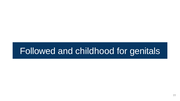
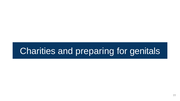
Followed: Followed -> Charities
childhood: childhood -> preparing
